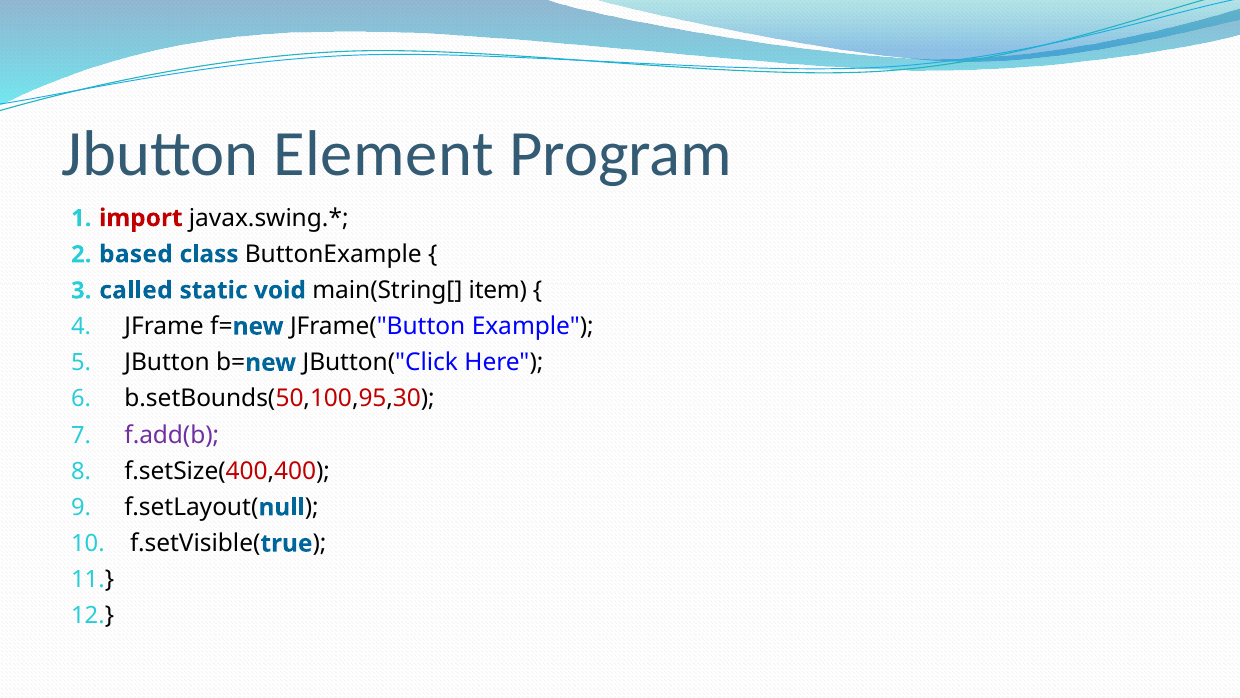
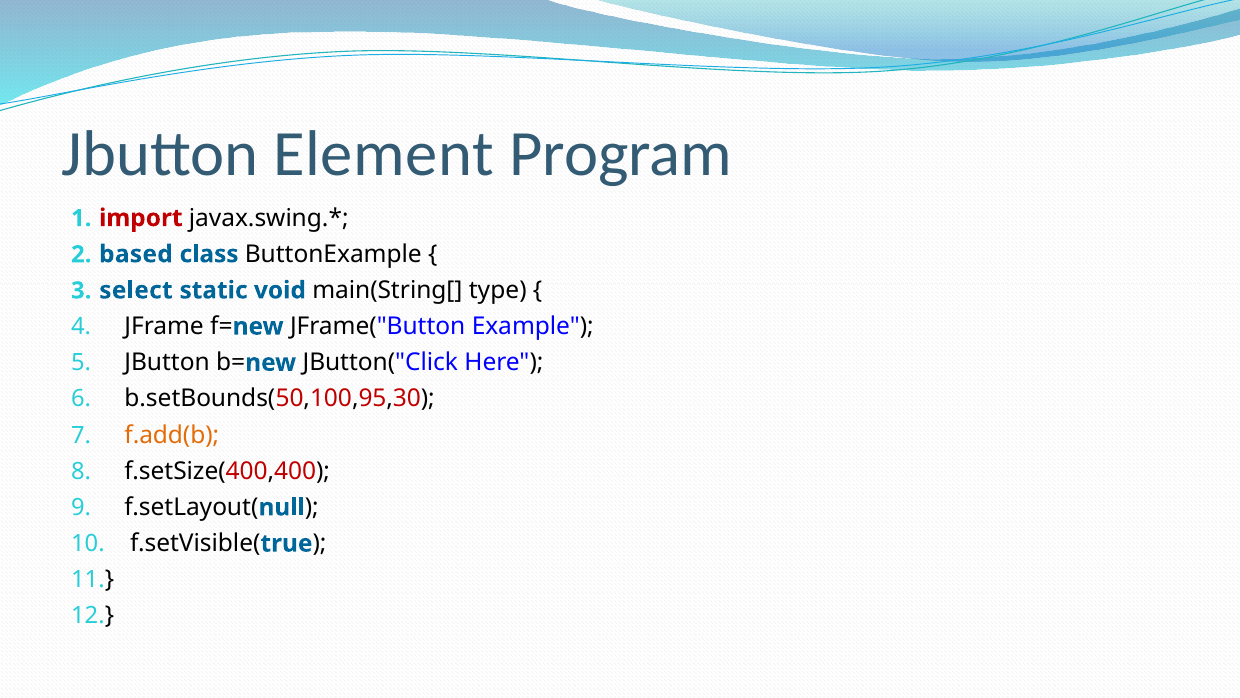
called: called -> select
item: item -> type
f.add(b colour: purple -> orange
